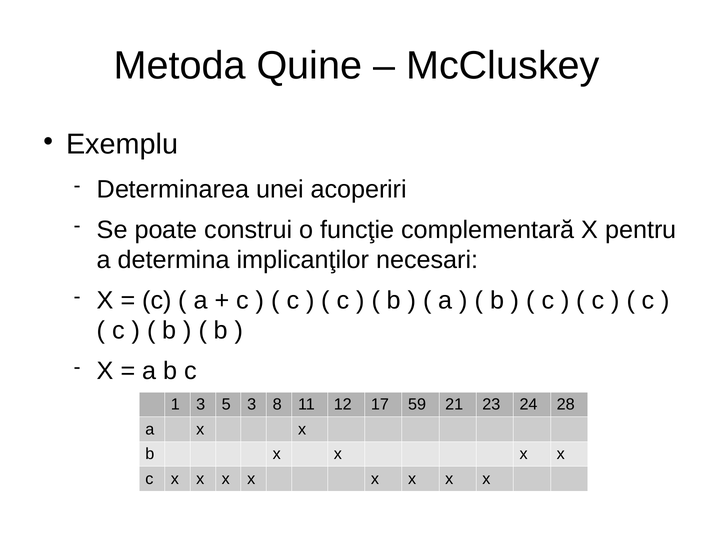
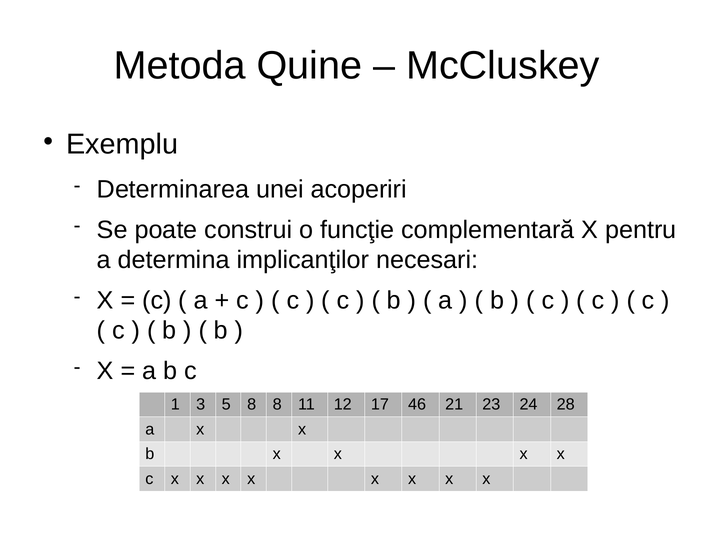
5 3: 3 -> 8
59: 59 -> 46
